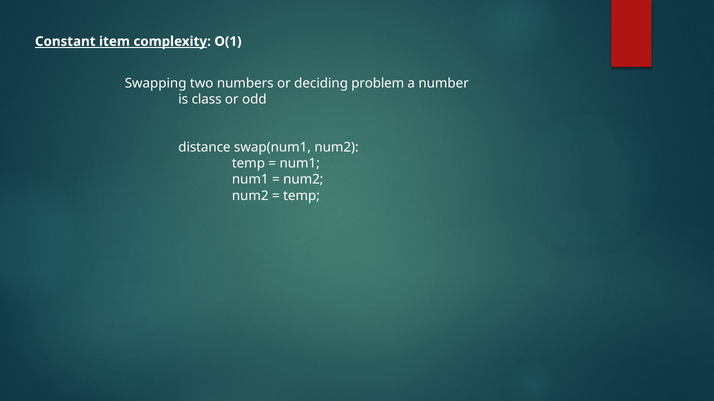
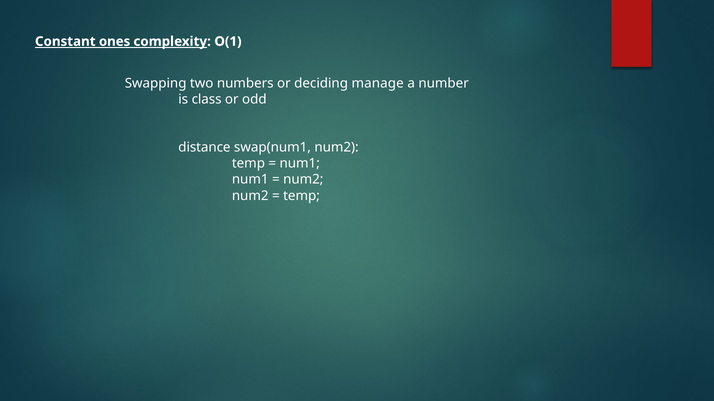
item: item -> ones
problem: problem -> manage
